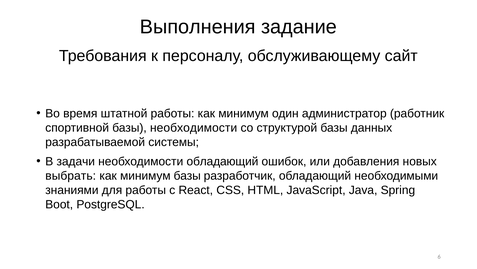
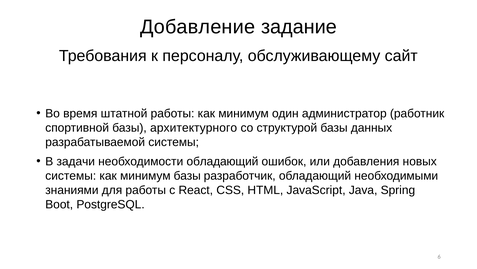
Выполнения: Выполнения -> Добавление
базы необходимости: необходимости -> архитектурного
выбрать at (71, 176): выбрать -> системы
